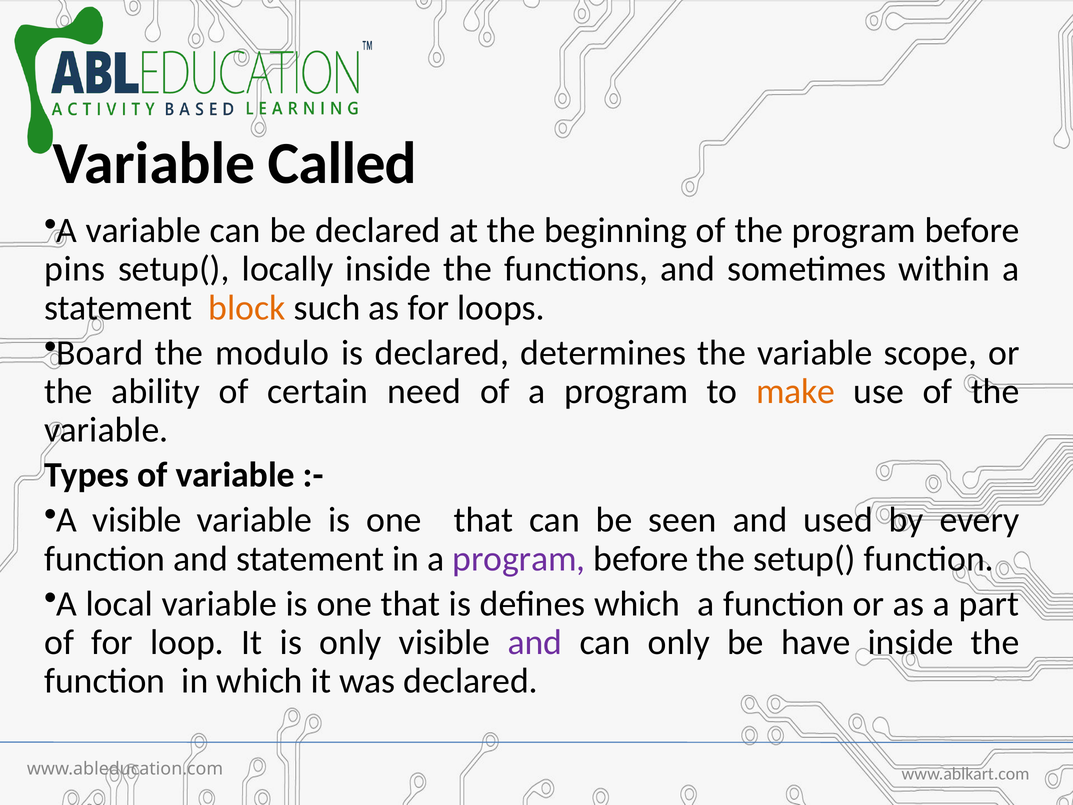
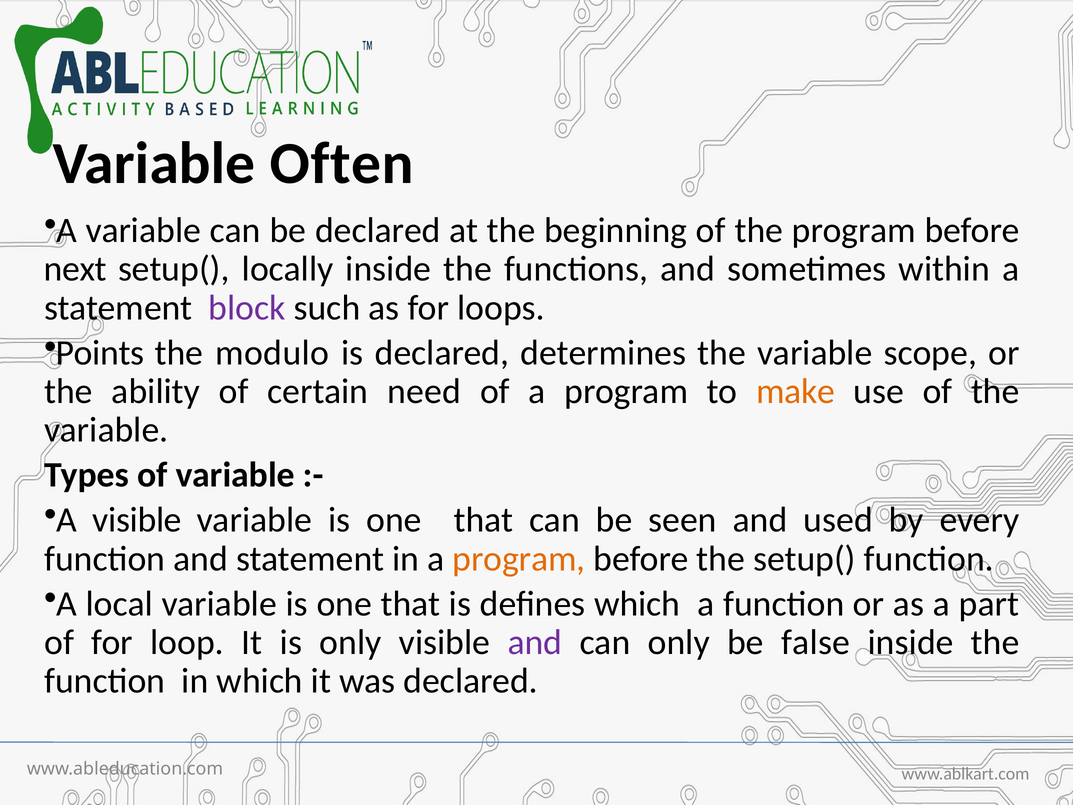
Called: Called -> Often
pins: pins -> next
block colour: orange -> purple
Board: Board -> Points
program at (519, 559) colour: purple -> orange
have: have -> false
